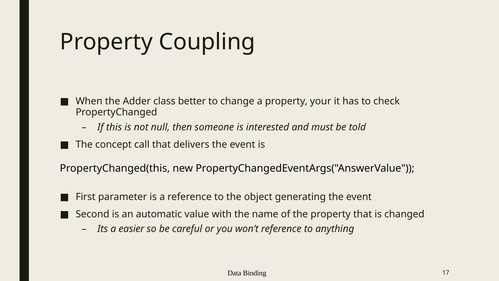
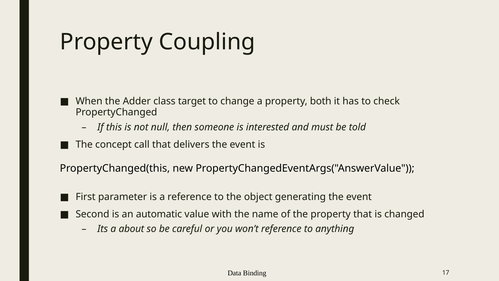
better: better -> target
your: your -> both
easier: easier -> about
